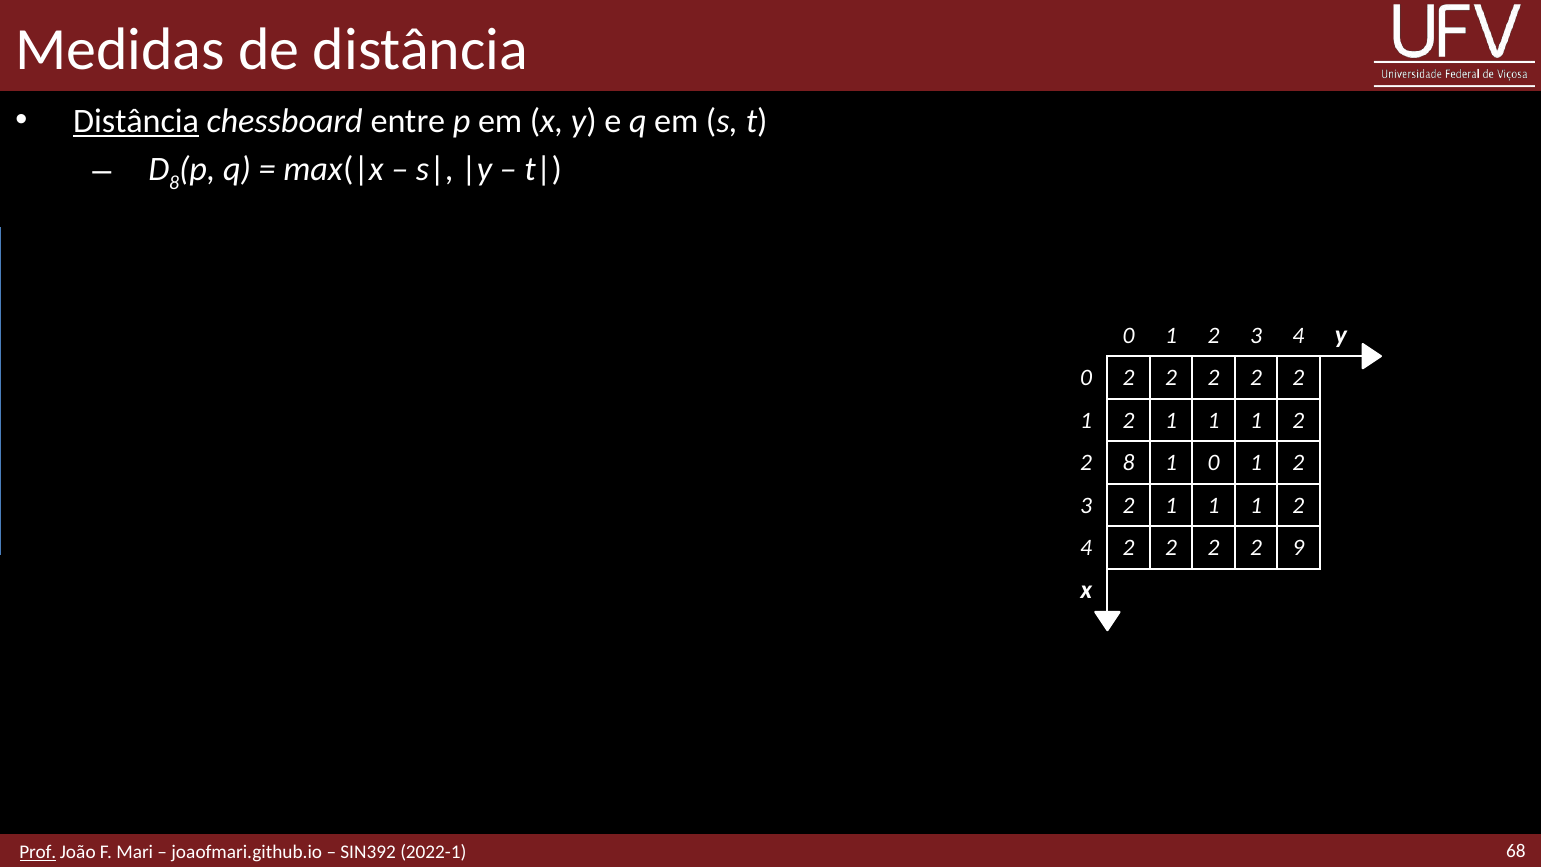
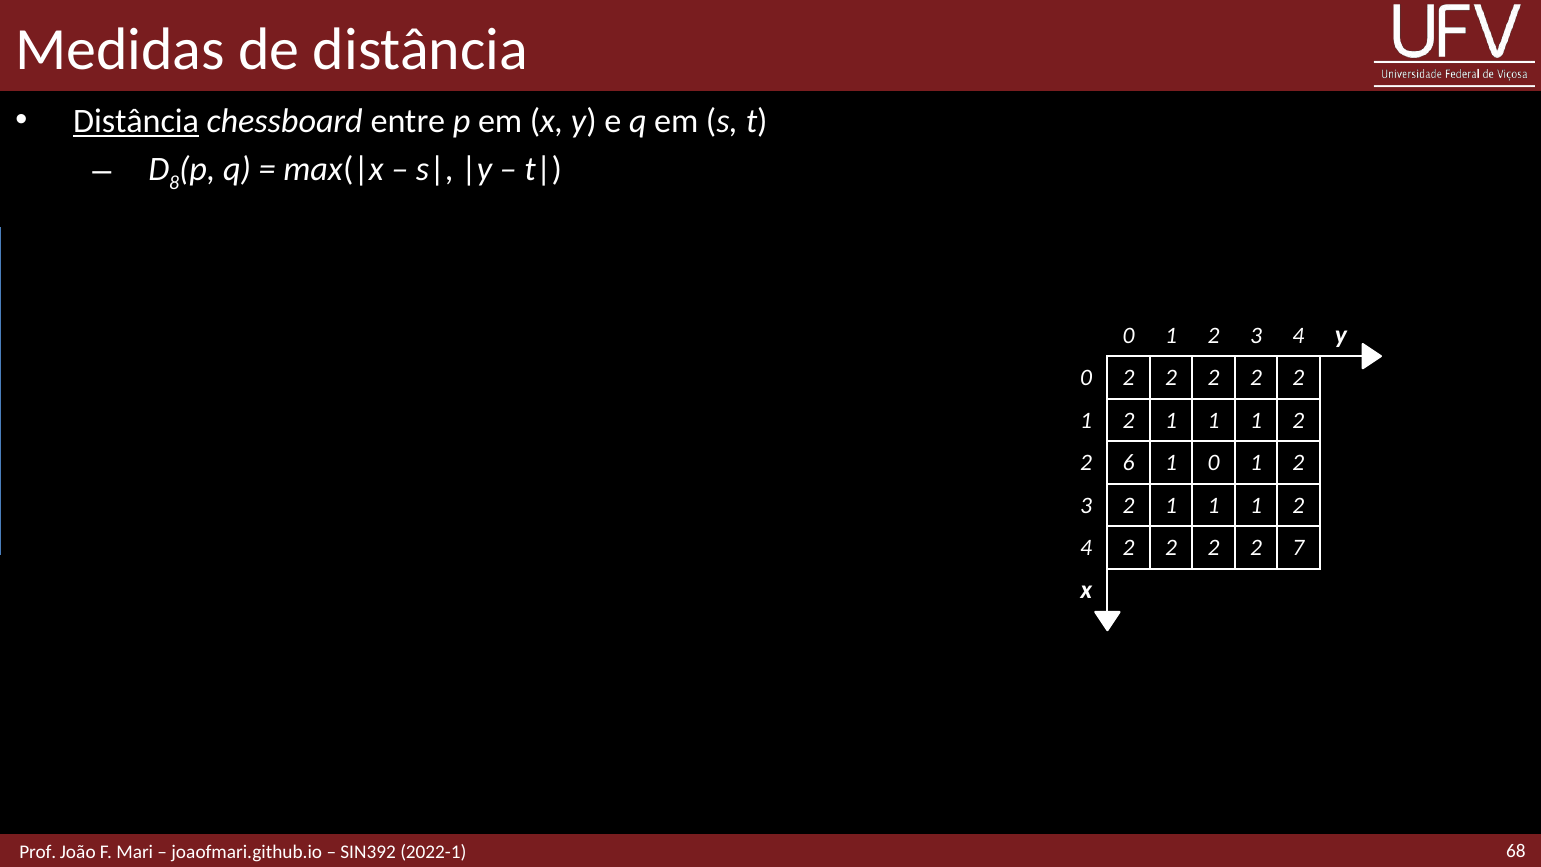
2 8: 8 -> 6
9: 9 -> 7
Prof underline: present -> none
